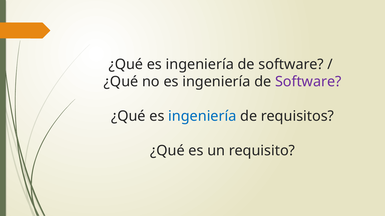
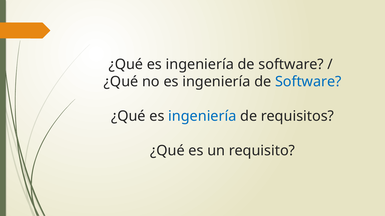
Software at (308, 82) colour: purple -> blue
